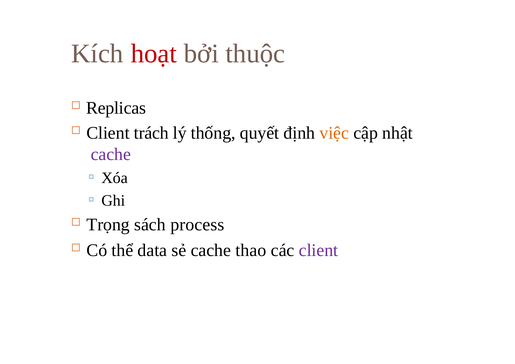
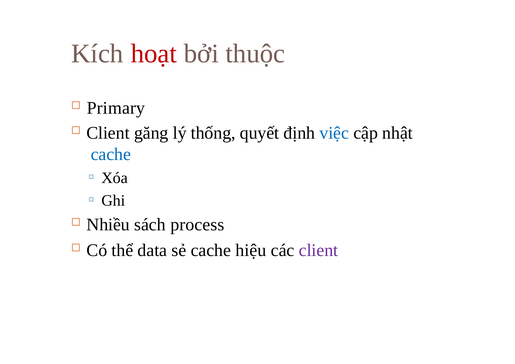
Replicas: Replicas -> Primary
trách: trách -> găng
việc colour: orange -> blue
cache at (111, 154) colour: purple -> blue
Trọng: Trọng -> Nhiều
thao: thao -> hiệu
